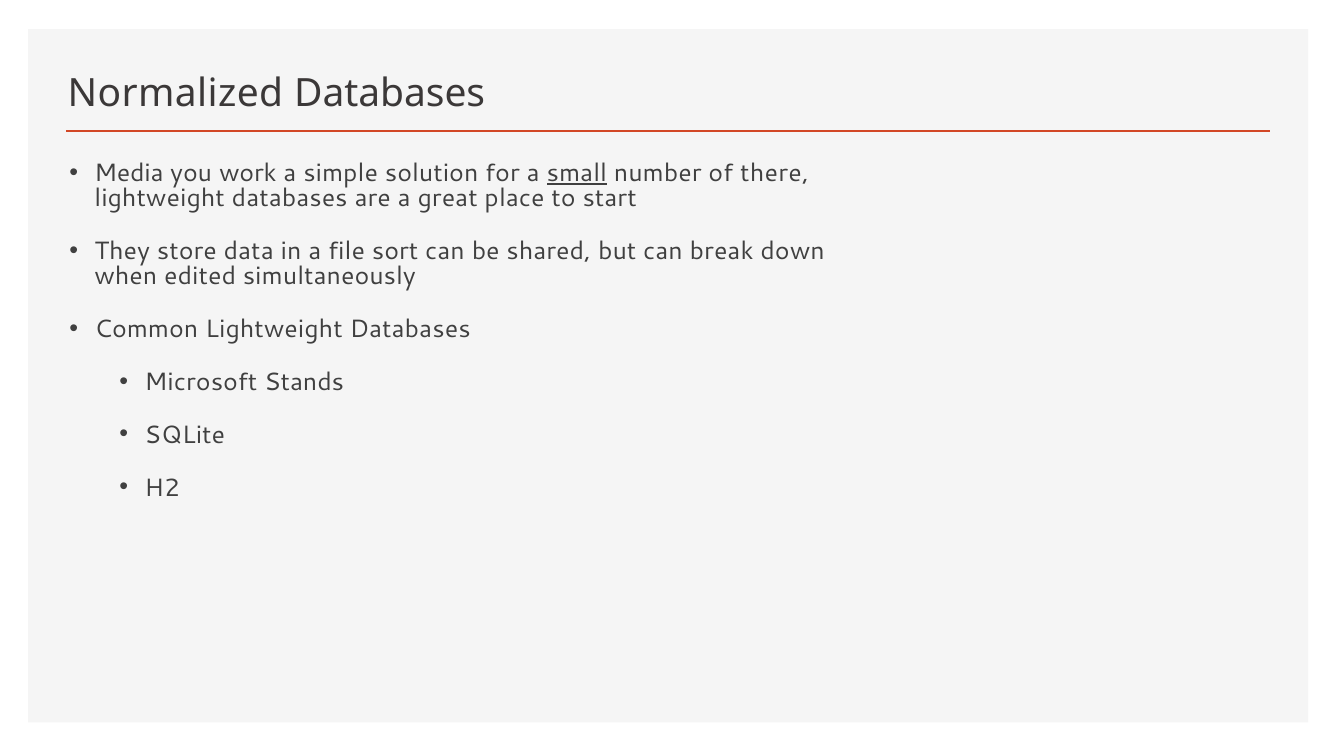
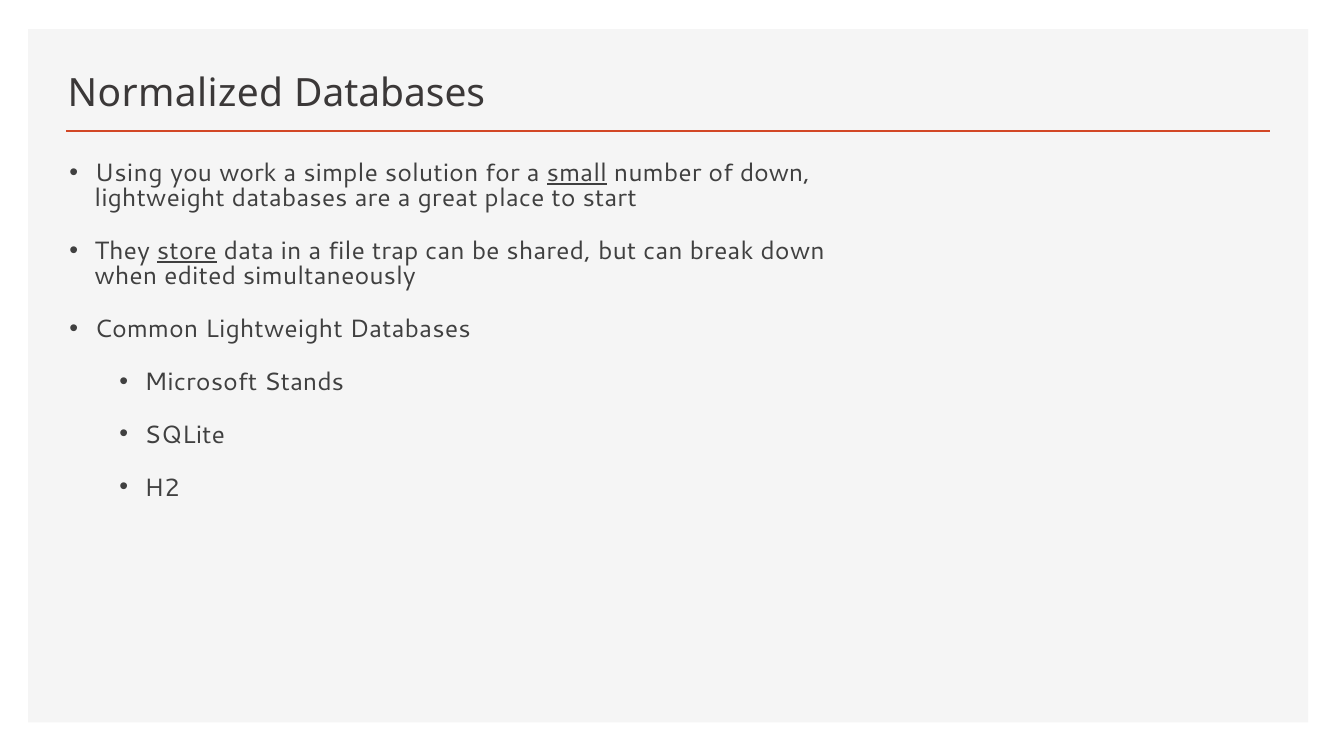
Media: Media -> Using
of there: there -> down
store underline: none -> present
sort: sort -> trap
